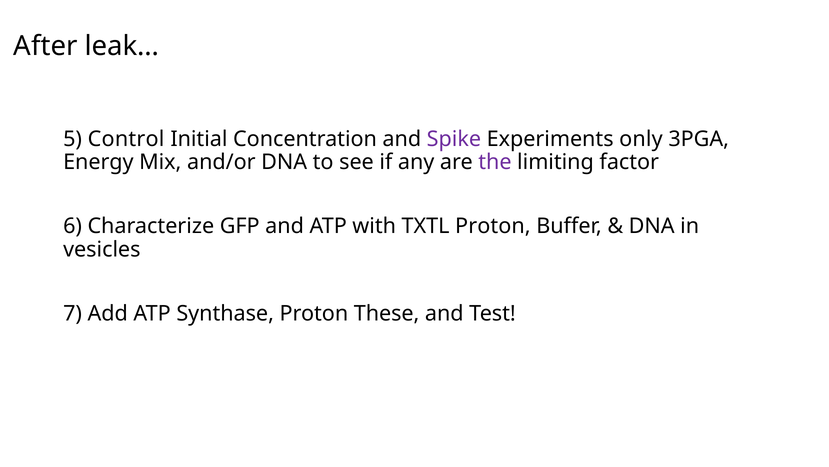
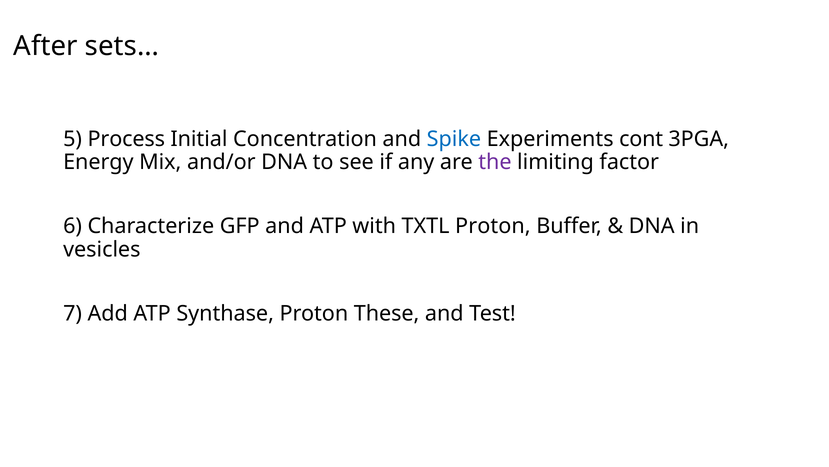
leak…: leak… -> sets…
Control: Control -> Process
Spike colour: purple -> blue
only: only -> cont
